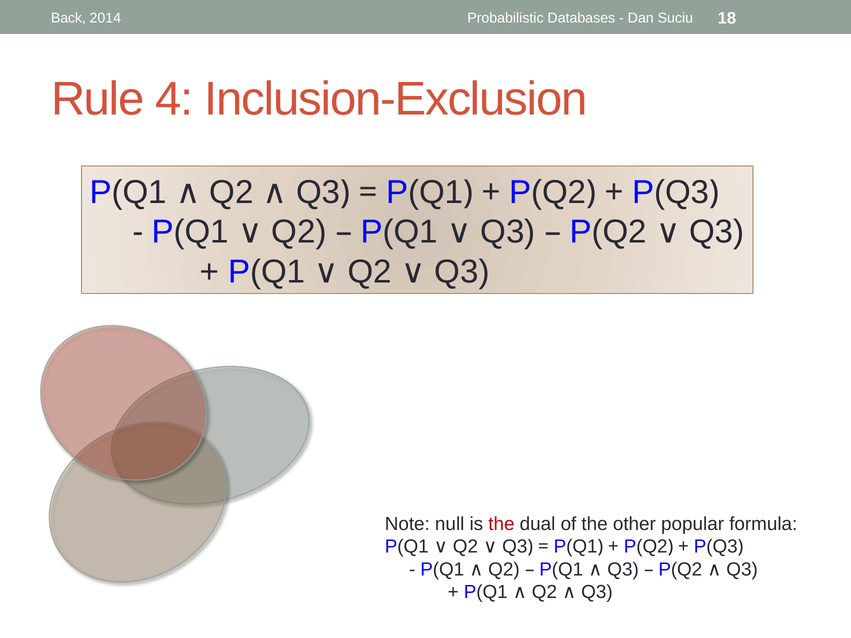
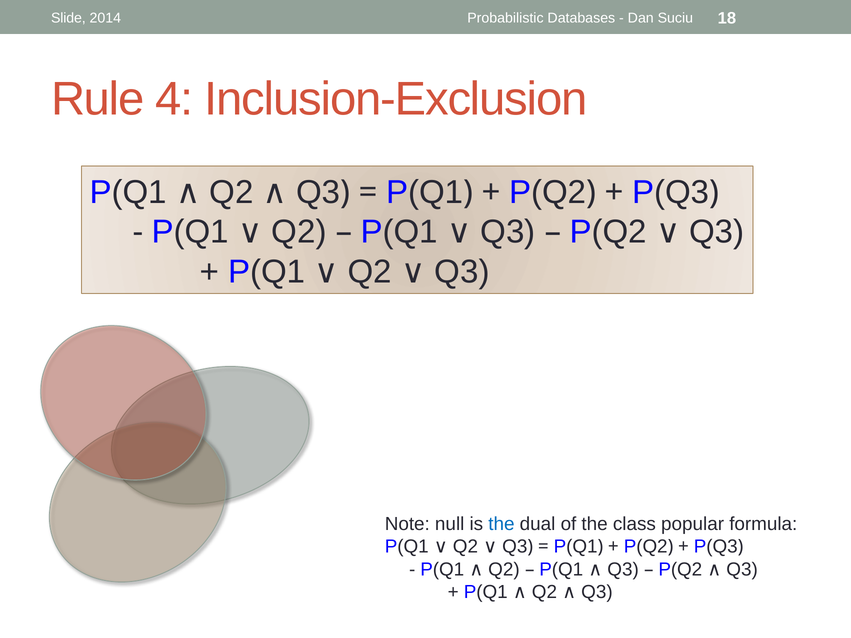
Back: Back -> Slide
the at (501, 524) colour: red -> blue
other: other -> class
